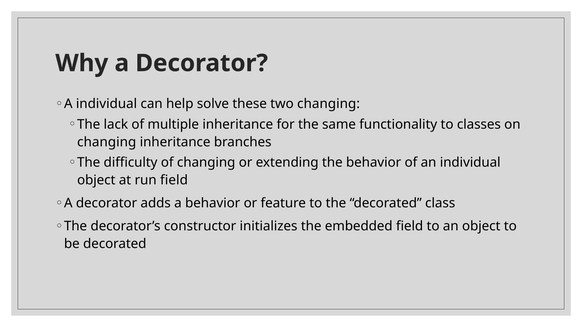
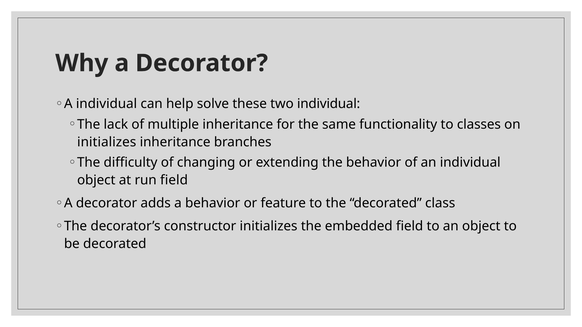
two changing: changing -> individual
changing at (107, 142): changing -> initializes
